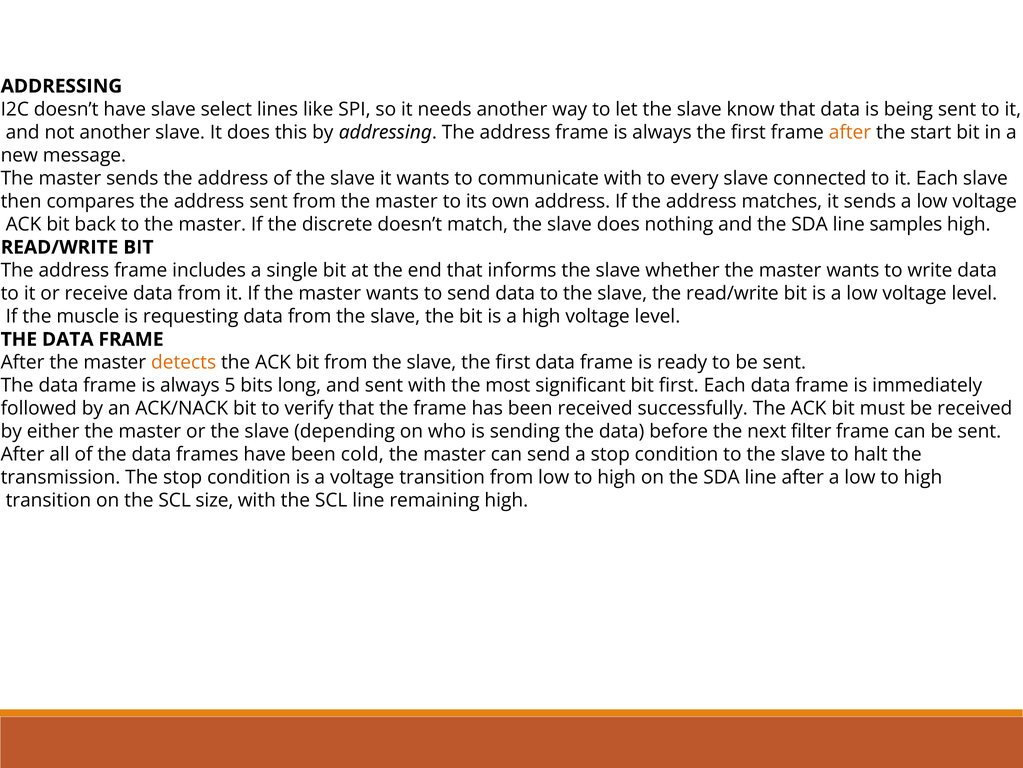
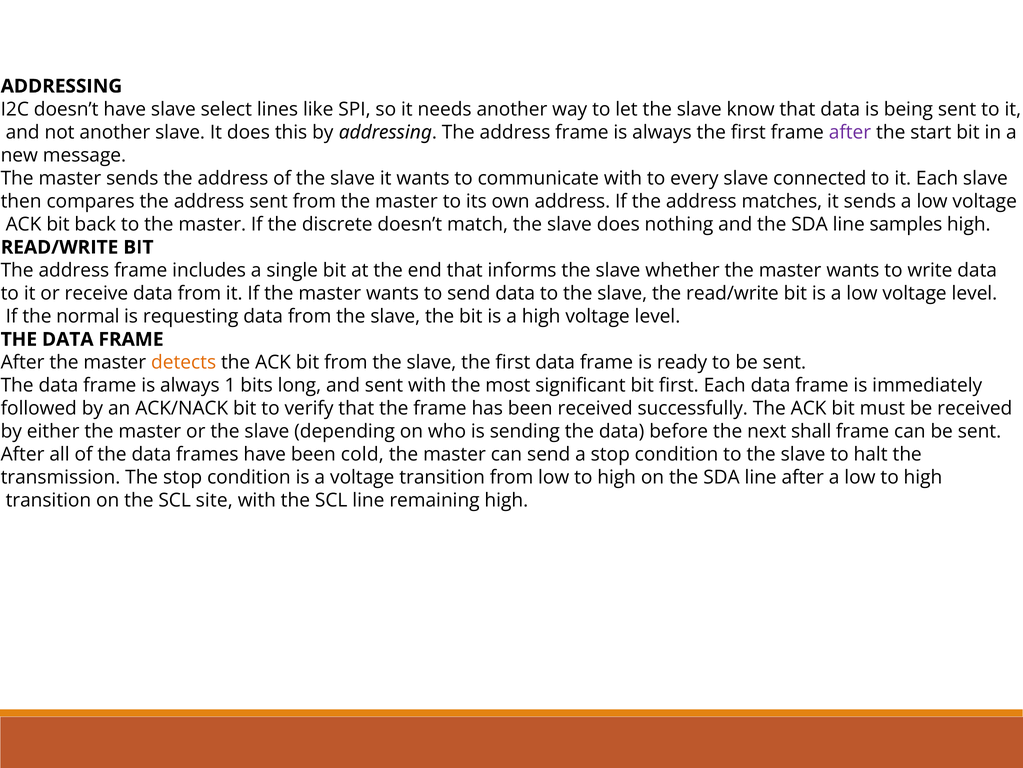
after at (850, 132) colour: orange -> purple
muscle: muscle -> normal
5: 5 -> 1
filter: filter -> shall
size: size -> site
